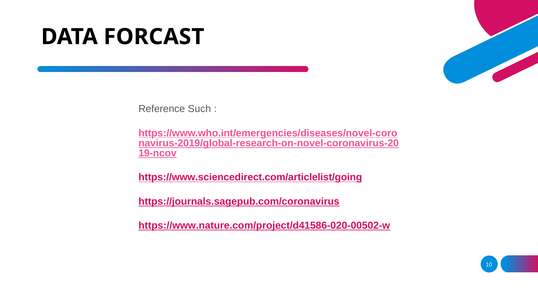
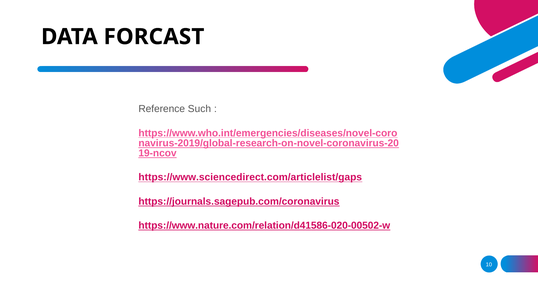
https://www.sciencedirect.com/articlelist/going: https://www.sciencedirect.com/articlelist/going -> https://www.sciencedirect.com/articlelist/gaps
https://www.nature.com/project/d41586-020-00502-w: https://www.nature.com/project/d41586-020-00502-w -> https://www.nature.com/relation/d41586-020-00502-w
